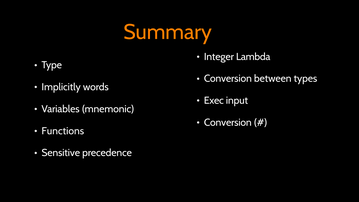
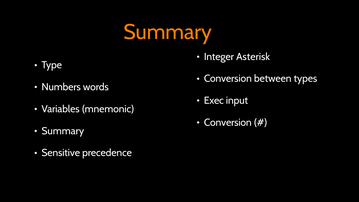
Lambda: Lambda -> Asterisk
Implicitly: Implicitly -> Numbers
Functions at (63, 131): Functions -> Summary
